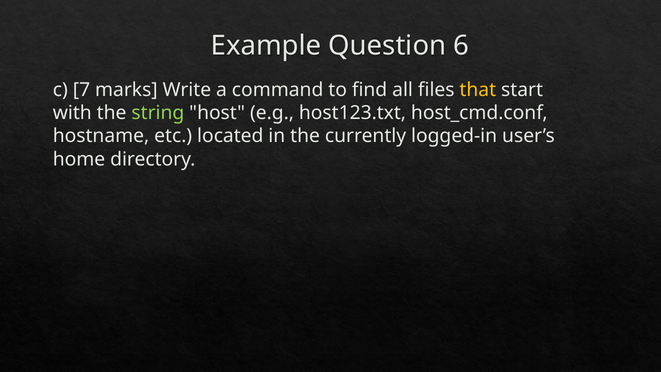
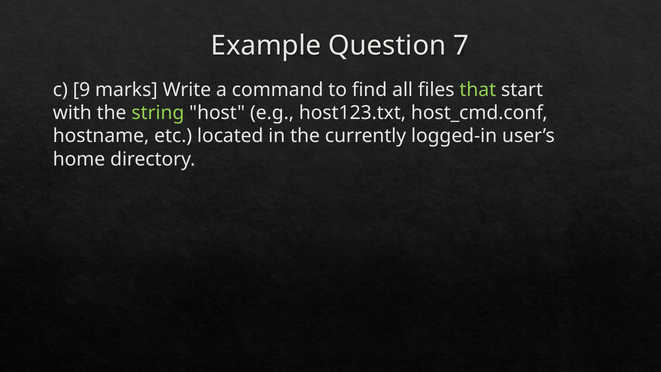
6: 6 -> 7
7: 7 -> 9
that colour: yellow -> light green
